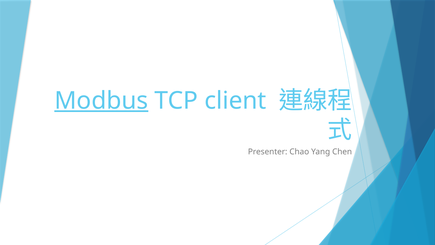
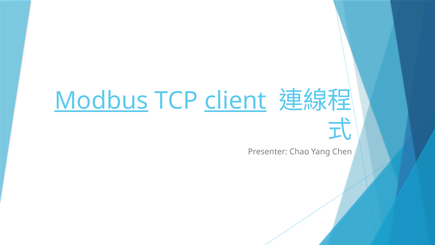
client underline: none -> present
